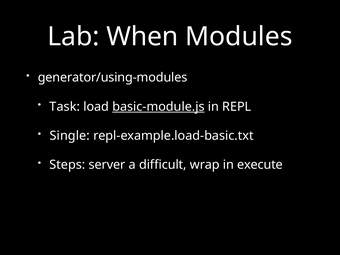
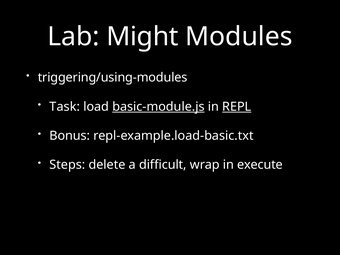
When: When -> Might
generator/using-modules: generator/using-modules -> triggering/using-modules
REPL underline: none -> present
Single: Single -> Bonus
server: server -> delete
